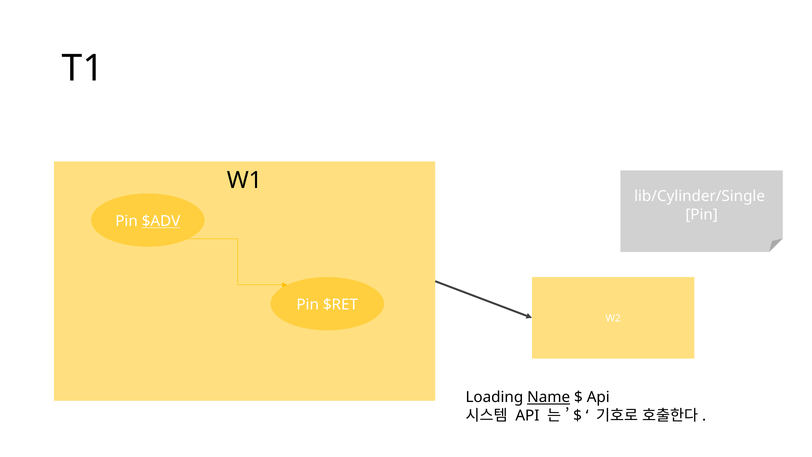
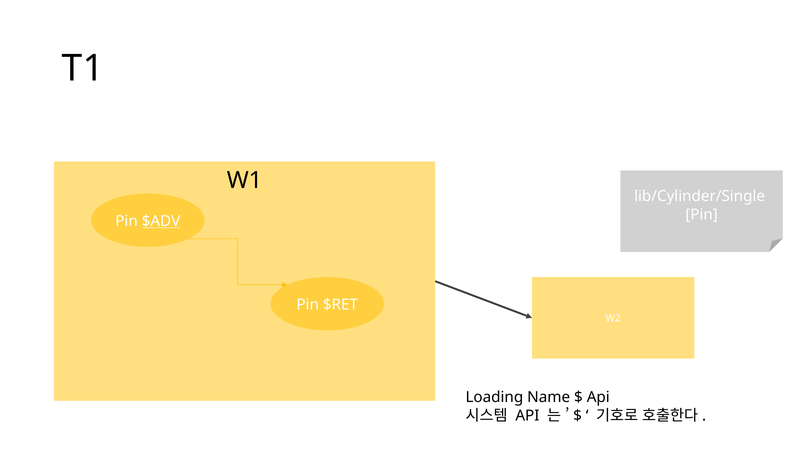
Name underline: present -> none
